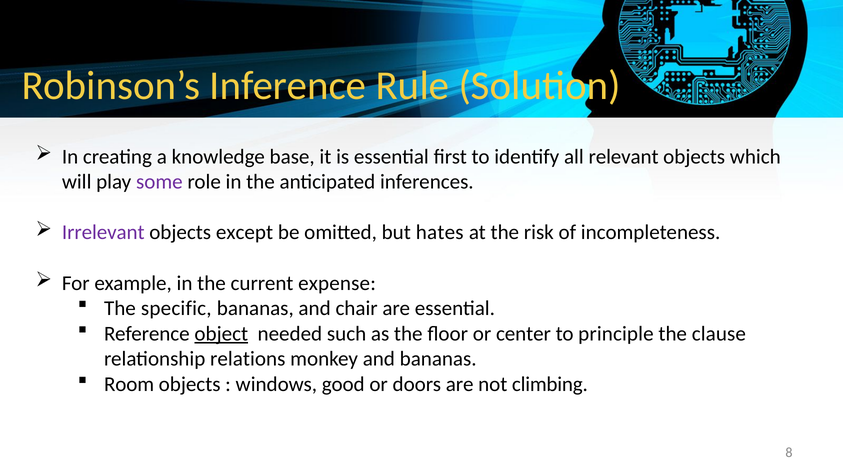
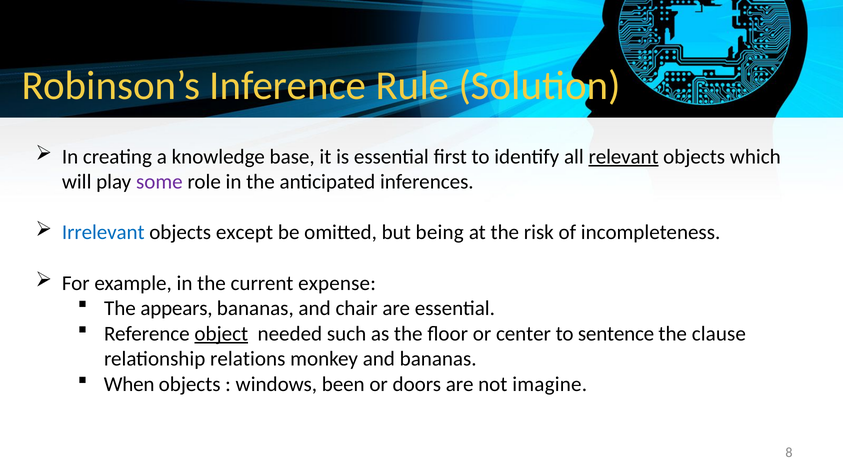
relevant underline: none -> present
Irrelevant colour: purple -> blue
hates: hates -> being
specific: specific -> appears
principle: principle -> sentence
Room: Room -> When
good: good -> been
climbing: climbing -> imagine
